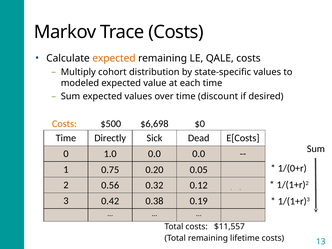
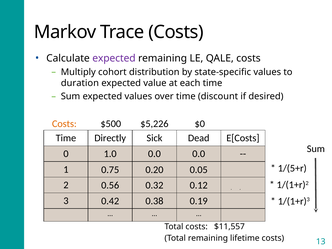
expected at (114, 58) colour: orange -> purple
modeled: modeled -> duration
$6,698: $6,698 -> $5,226
1/(0+r: 1/(0+r -> 1/(5+r
